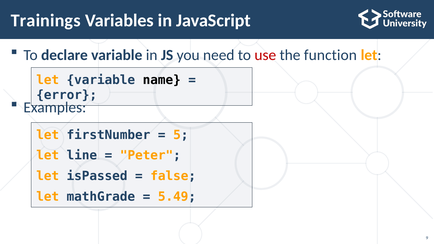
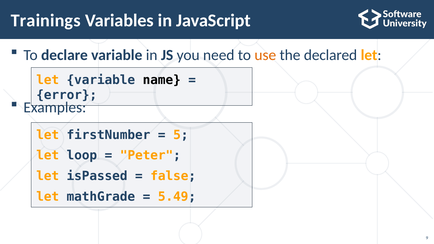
use colour: red -> orange
function: function -> declared
line: line -> loop
